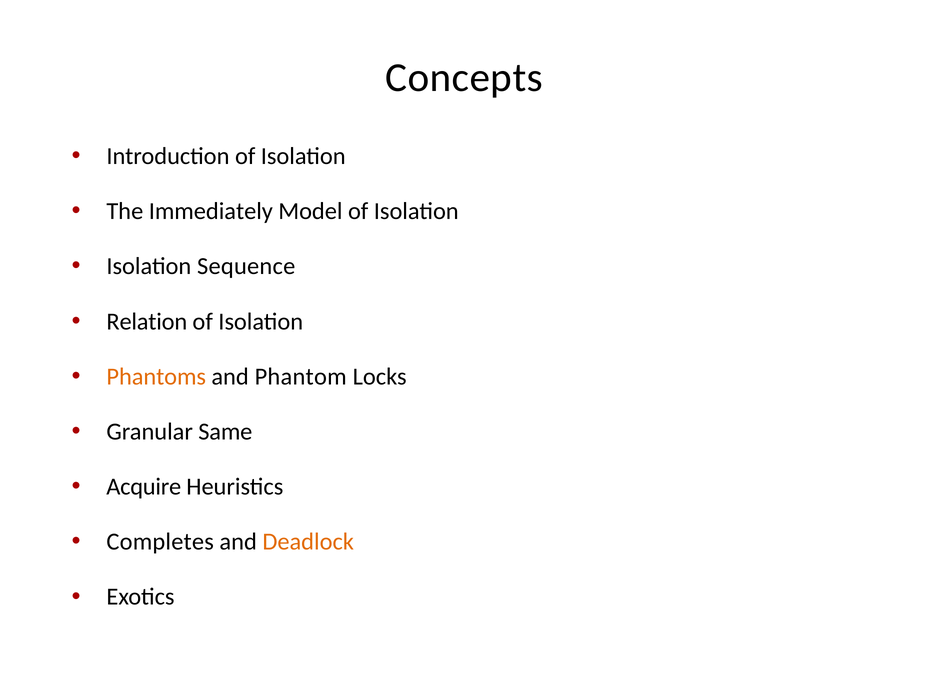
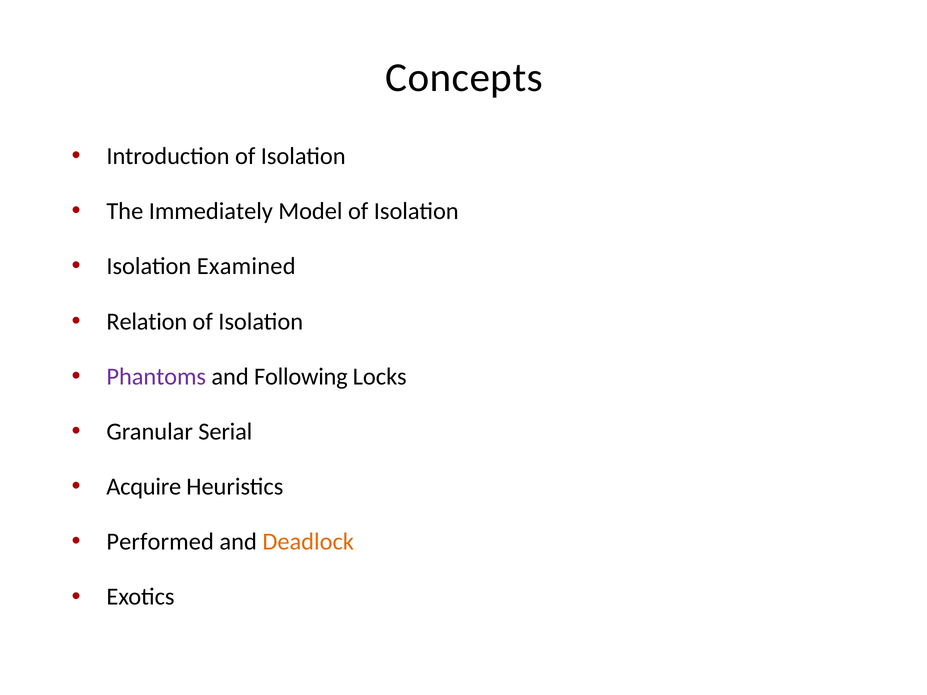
Sequence: Sequence -> Examined
Phantoms colour: orange -> purple
Phantom: Phantom -> Following
Same: Same -> Serial
Completes: Completes -> Performed
